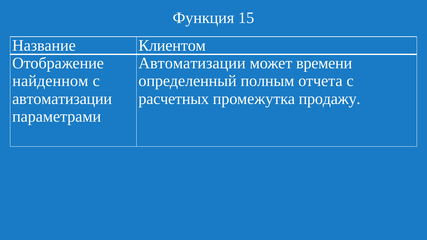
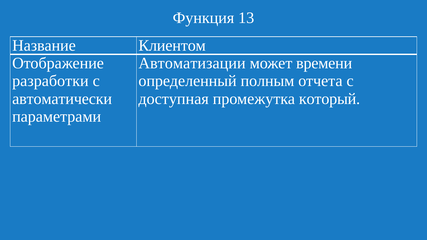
15: 15 -> 13
найденном: найденном -> разработки
автоматизации at (62, 99): автоматизации -> автоматически
расчетных: расчетных -> доступная
продажу: продажу -> который
